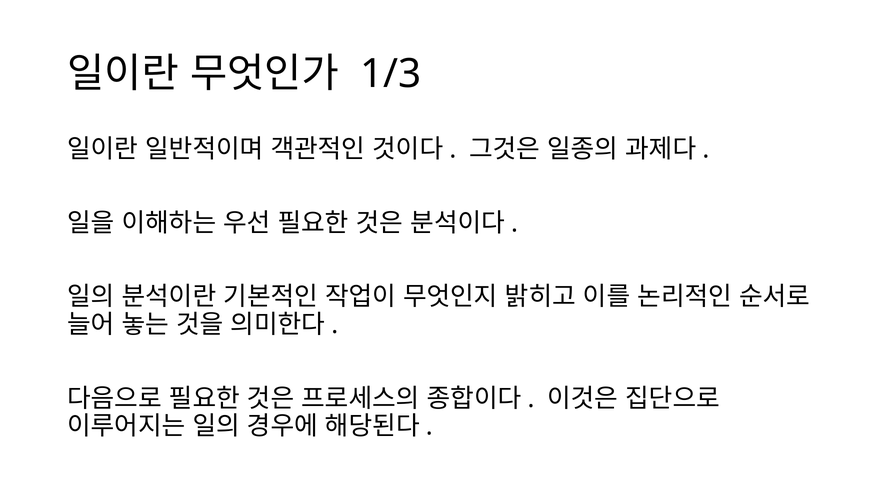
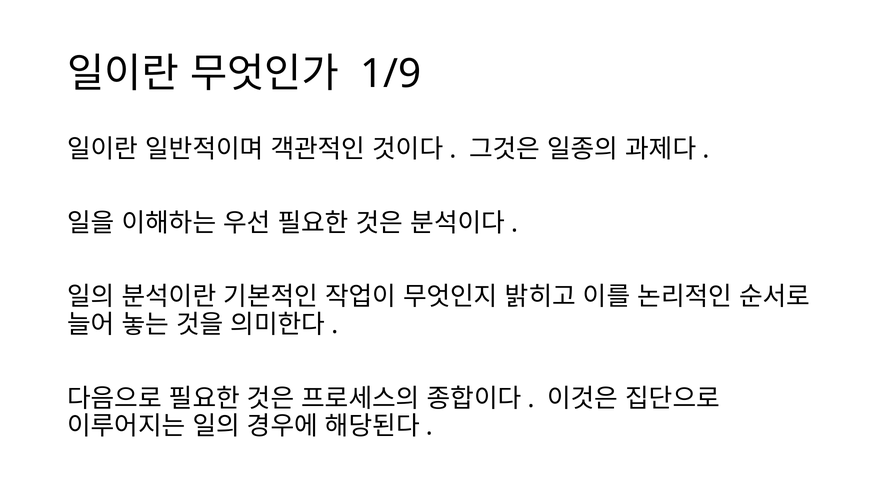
1/3: 1/3 -> 1/9
